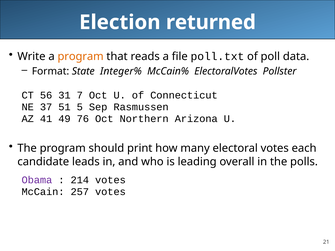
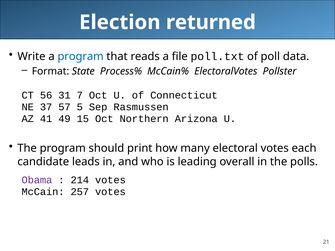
program at (81, 57) colour: orange -> blue
Integer%: Integer% -> Process%
51: 51 -> 57
76: 76 -> 15
